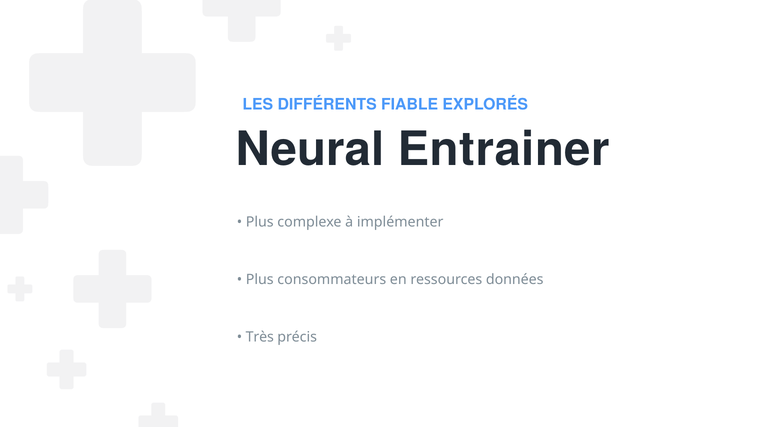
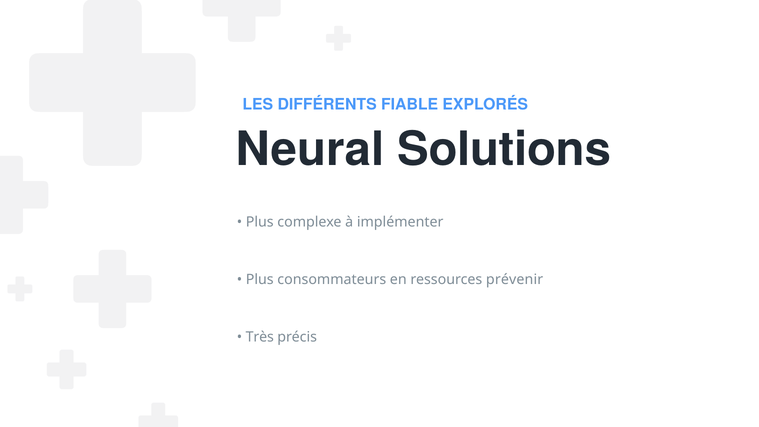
Entrainer: Entrainer -> Solutions
données: données -> prévenir
